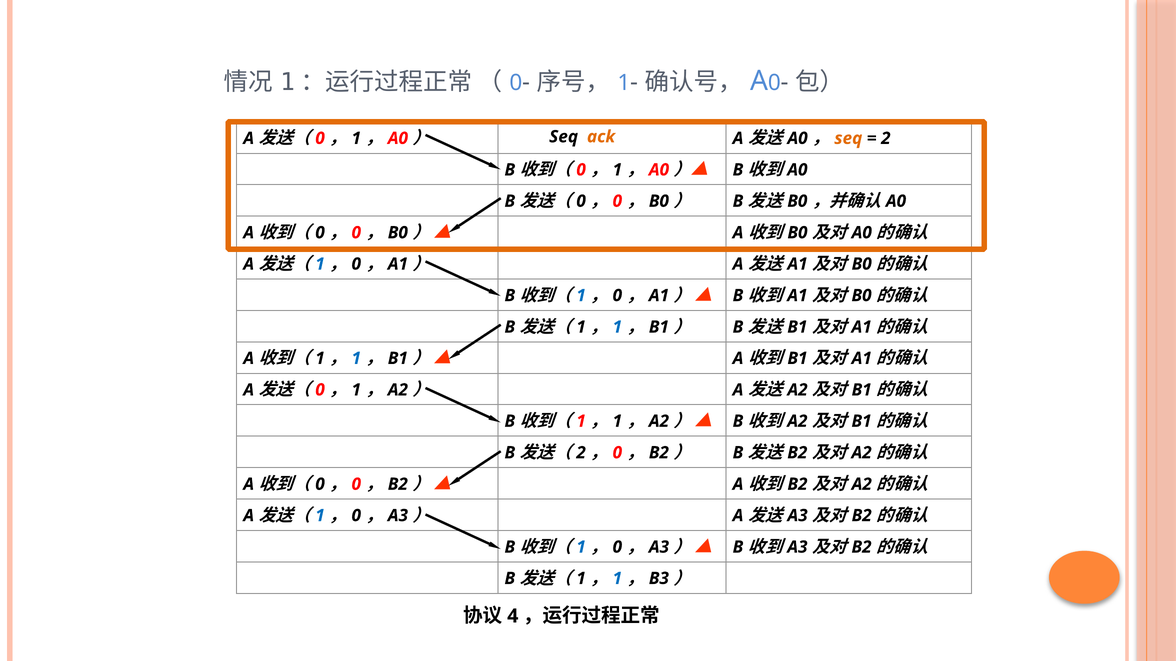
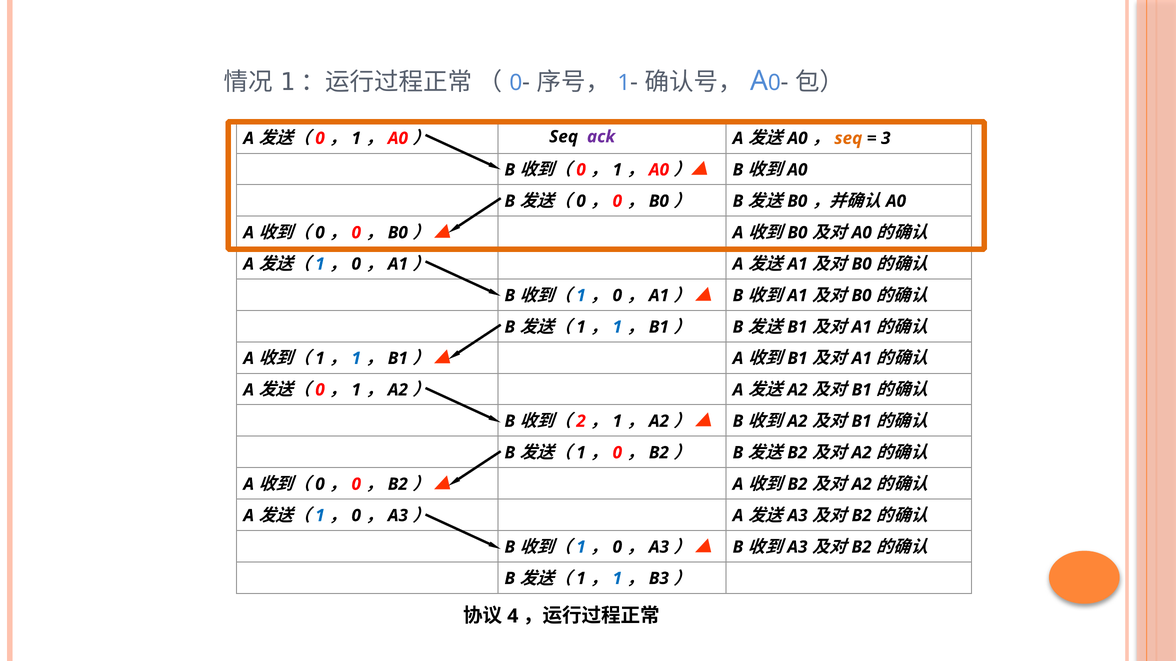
ack colour: orange -> purple
2 at (886, 138): 2 -> 3
1 at (581, 421): 1 -> 2
2 at (581, 453): 2 -> 1
